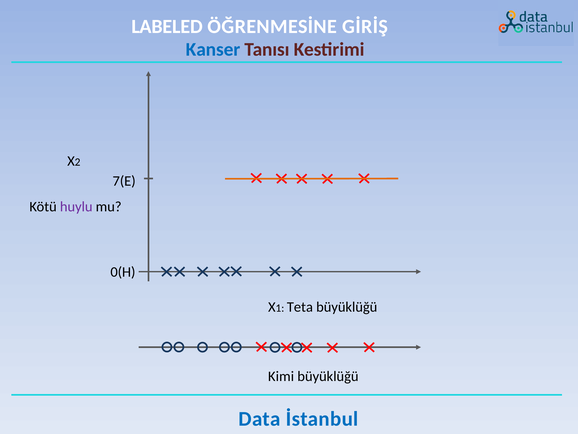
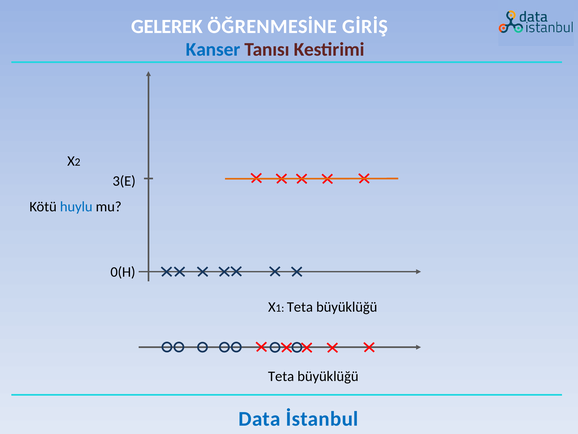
LABELED: LABELED -> GELEREK
7(E: 7(E -> 3(E
huylu colour: purple -> blue
Kimi at (281, 376): Kimi -> Teta
